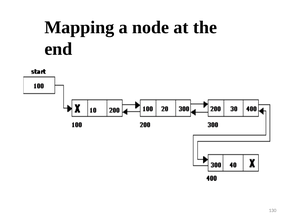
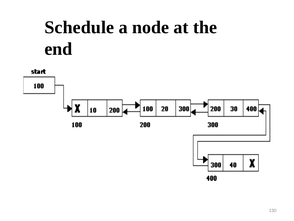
Mapping: Mapping -> Schedule
